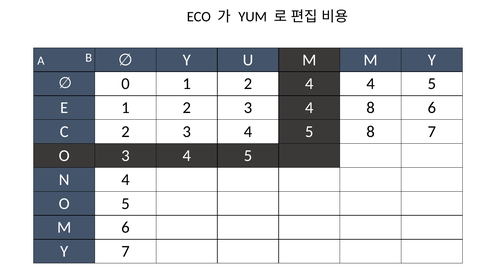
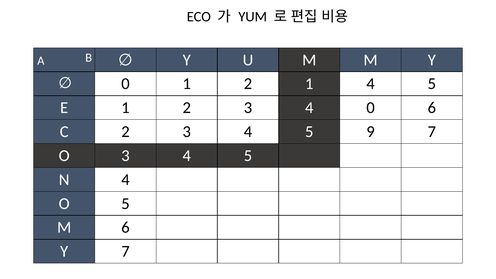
2 4: 4 -> 1
4 8: 8 -> 0
5 8: 8 -> 9
